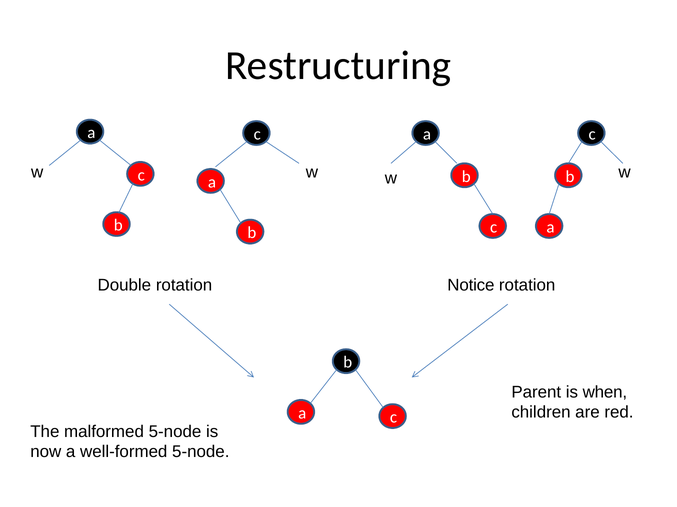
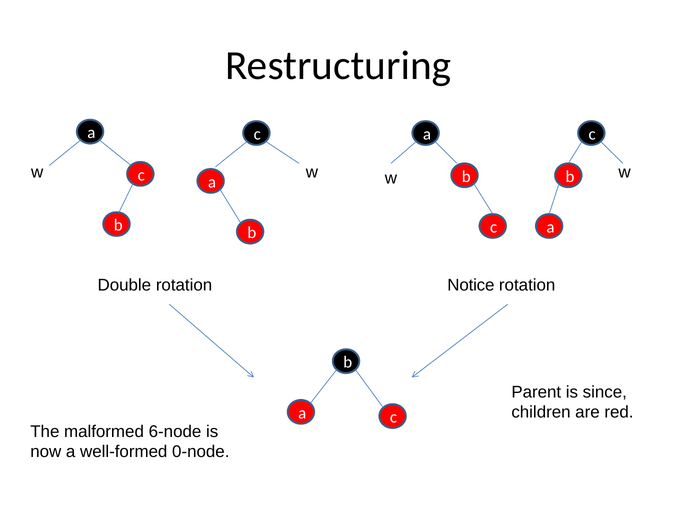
when: when -> since
malformed 5-node: 5-node -> 6-node
well-formed 5-node: 5-node -> 0-node
